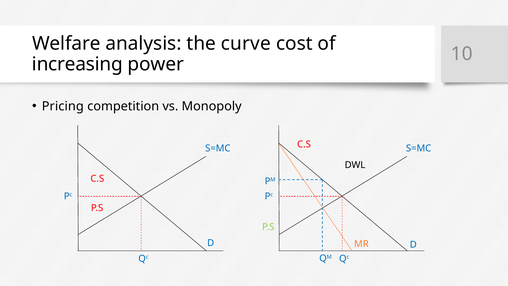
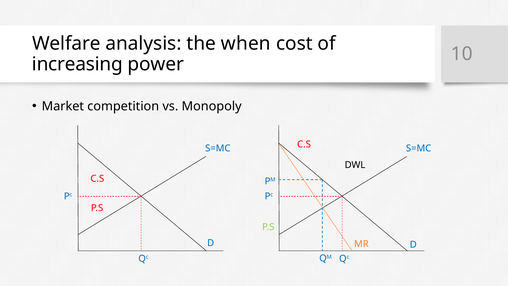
curve: curve -> when
Pricing: Pricing -> Market
